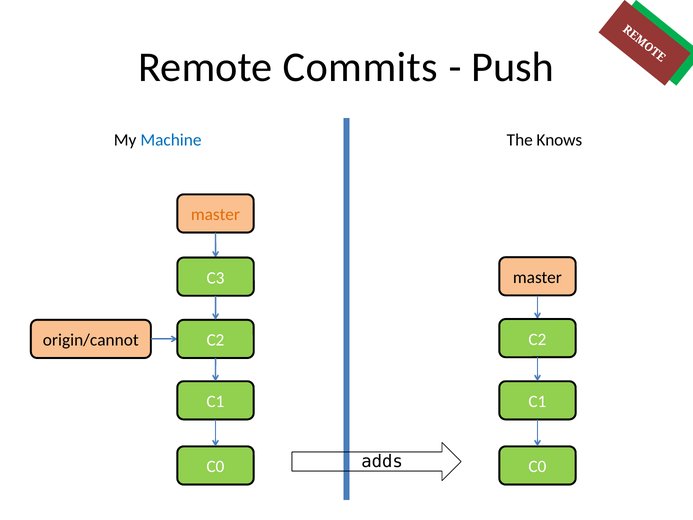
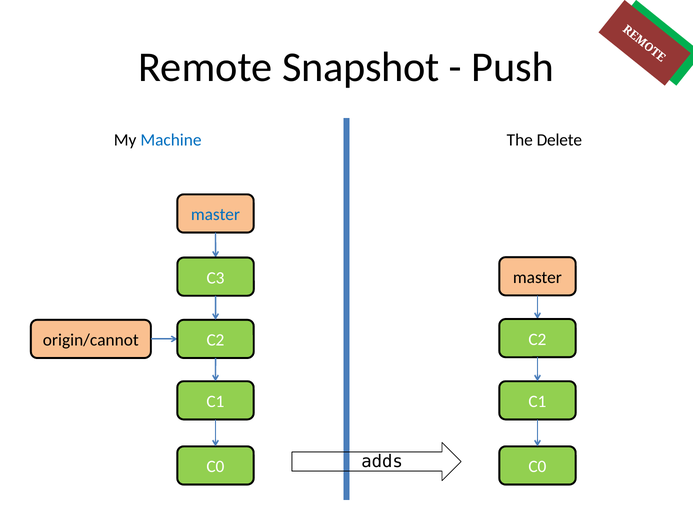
Commits: Commits -> Snapshot
Knows: Knows -> Delete
master at (215, 215) colour: orange -> blue
